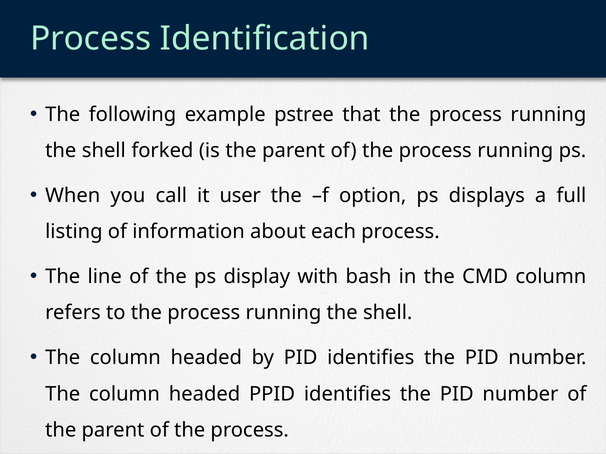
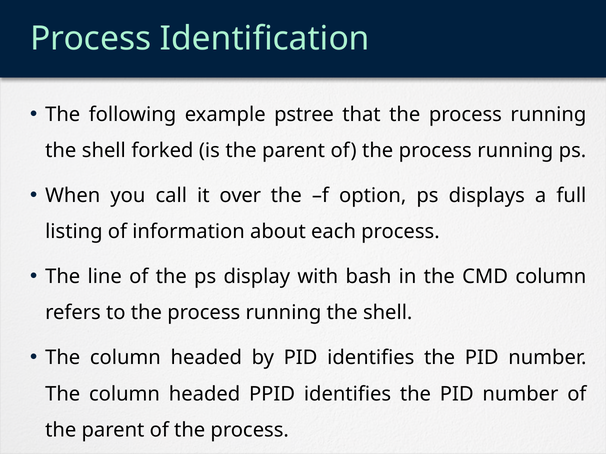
user: user -> over
